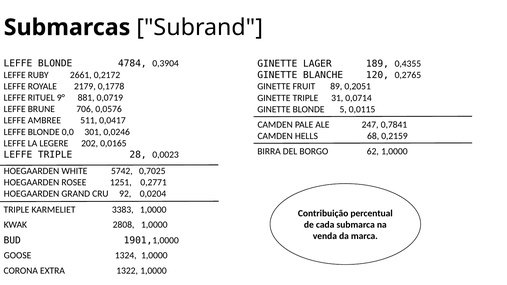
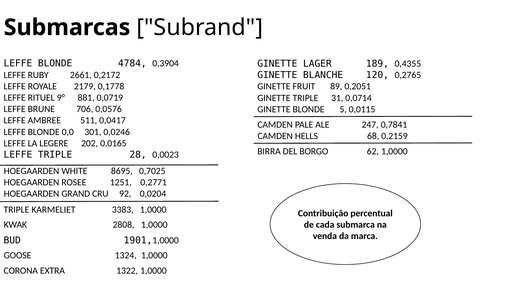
5742: 5742 -> 8695
